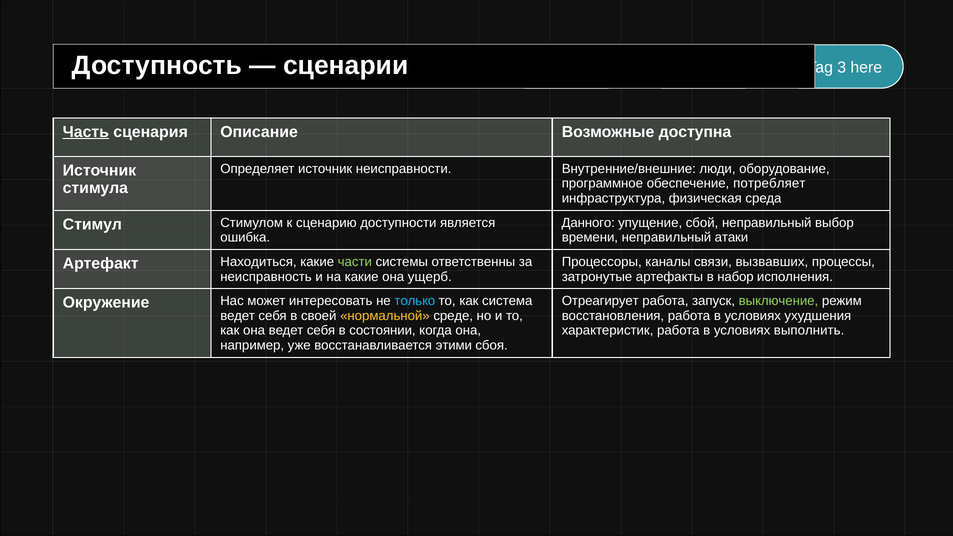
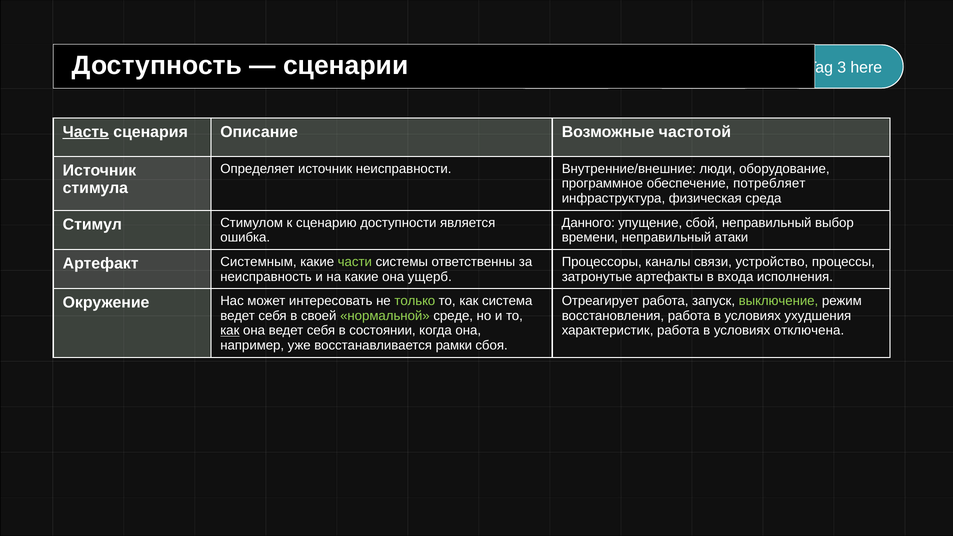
доступна: доступна -> частотой
вызвавших: вызвавших -> устройство
Находиться: Находиться -> Системным
набор: набор -> входа
только colour: light blue -> light green
нормальной colour: yellow -> light green
как at (230, 331) underline: none -> present
выполнить: выполнить -> отключена
этими: этими -> рамки
